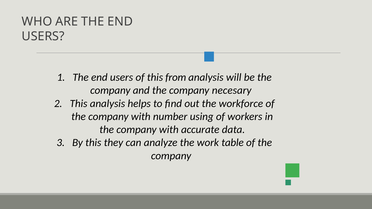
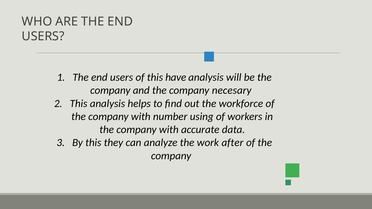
from: from -> have
table: table -> after
